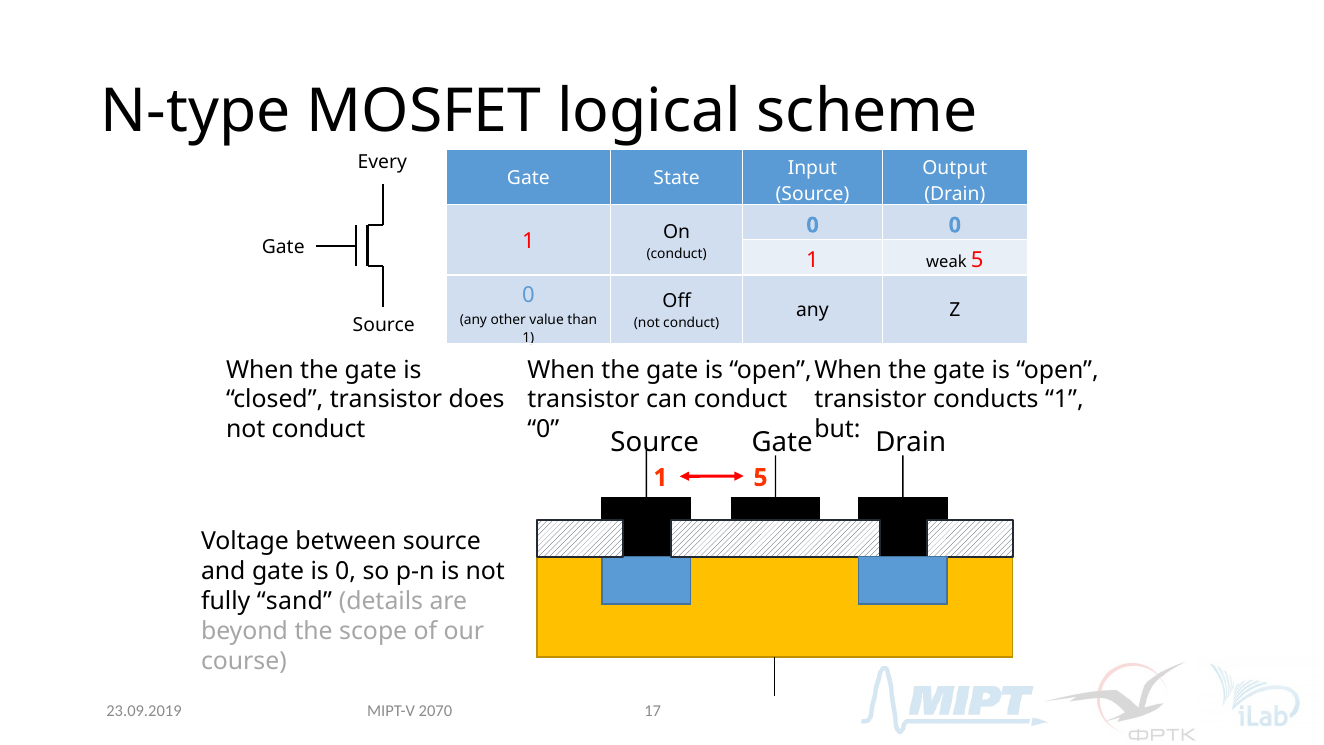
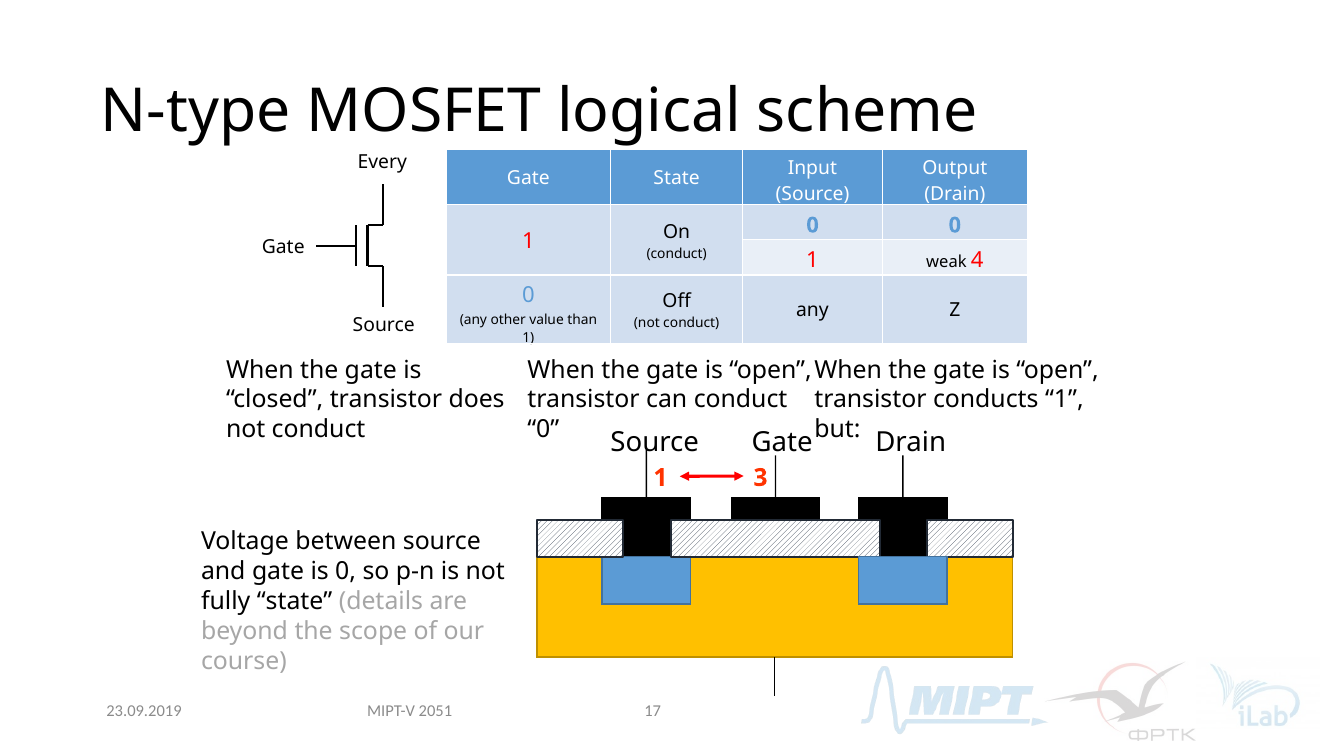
weak 5: 5 -> 4
1 5: 5 -> 3
fully sand: sand -> state
2070: 2070 -> 2051
